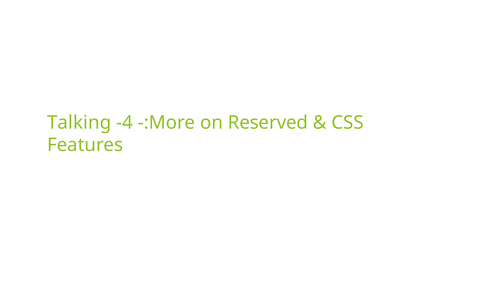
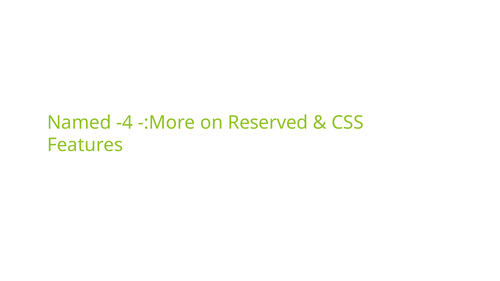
Talking: Talking -> Named
